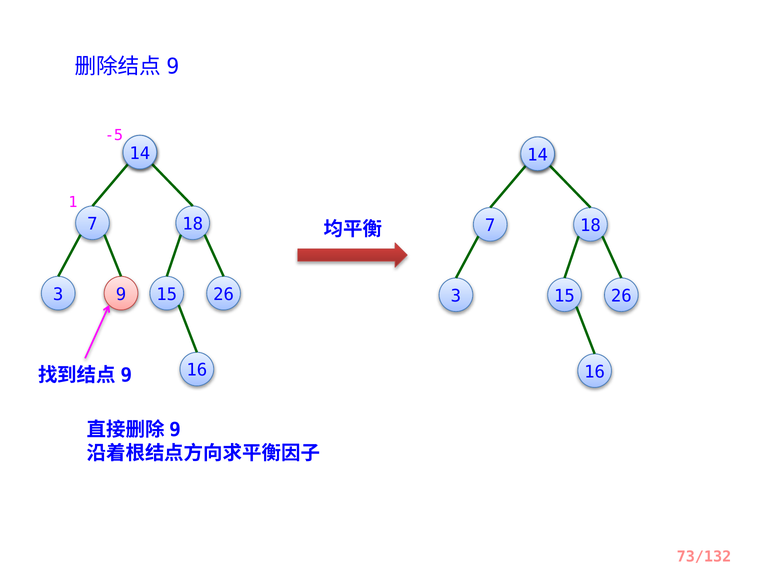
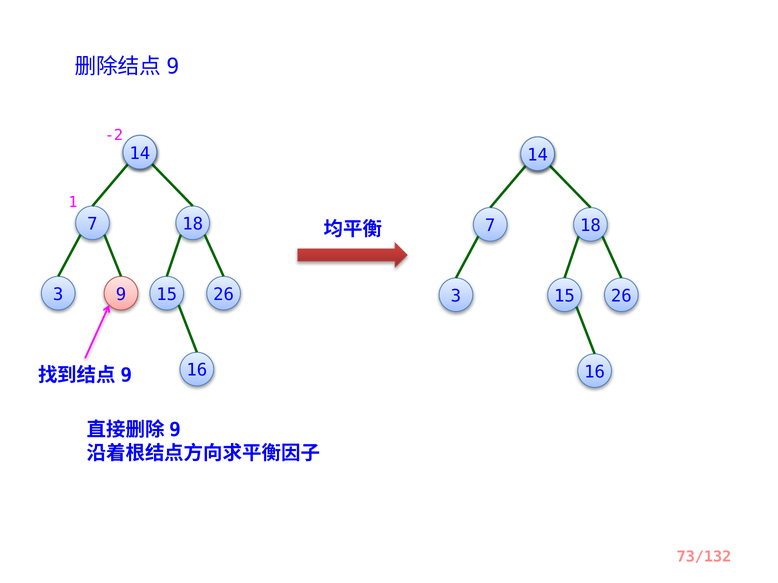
-5: -5 -> -2
